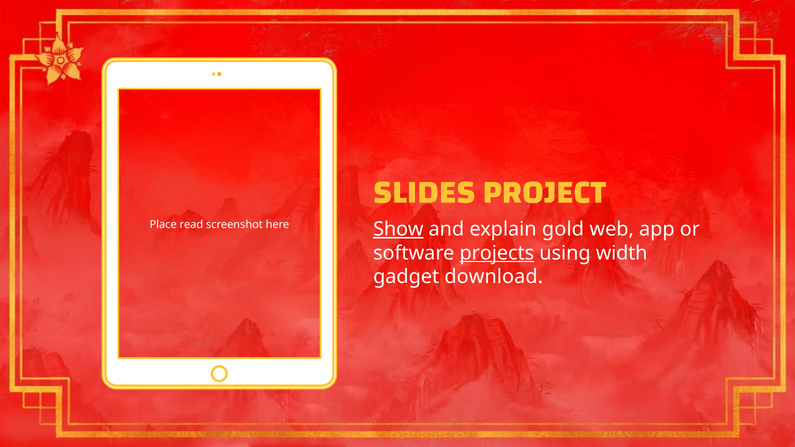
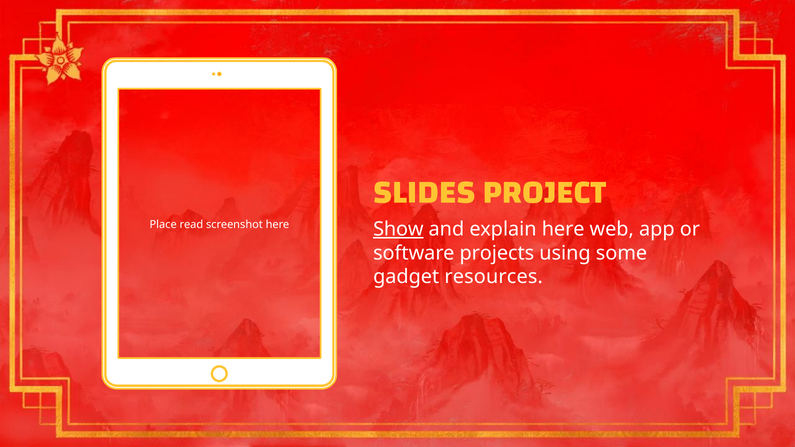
explain gold: gold -> here
projects underline: present -> none
width: width -> some
download: download -> resources
